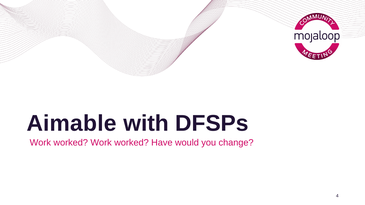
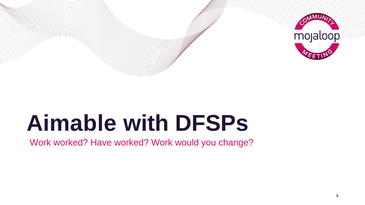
worked Work: Work -> Have
worked Have: Have -> Work
